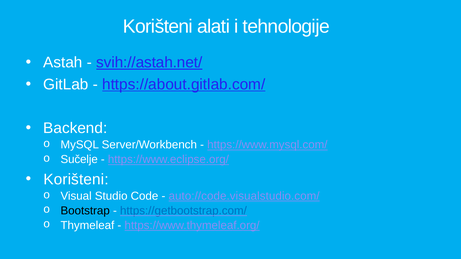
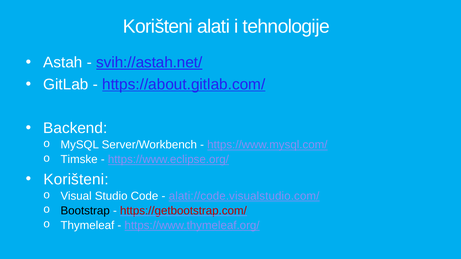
Sučelje: Sučelje -> Timske
auto://code.visualstudio.com/: auto://code.visualstudio.com/ -> alati://code.visualstudio.com/
https://getbootstrap.com/ colour: blue -> red
